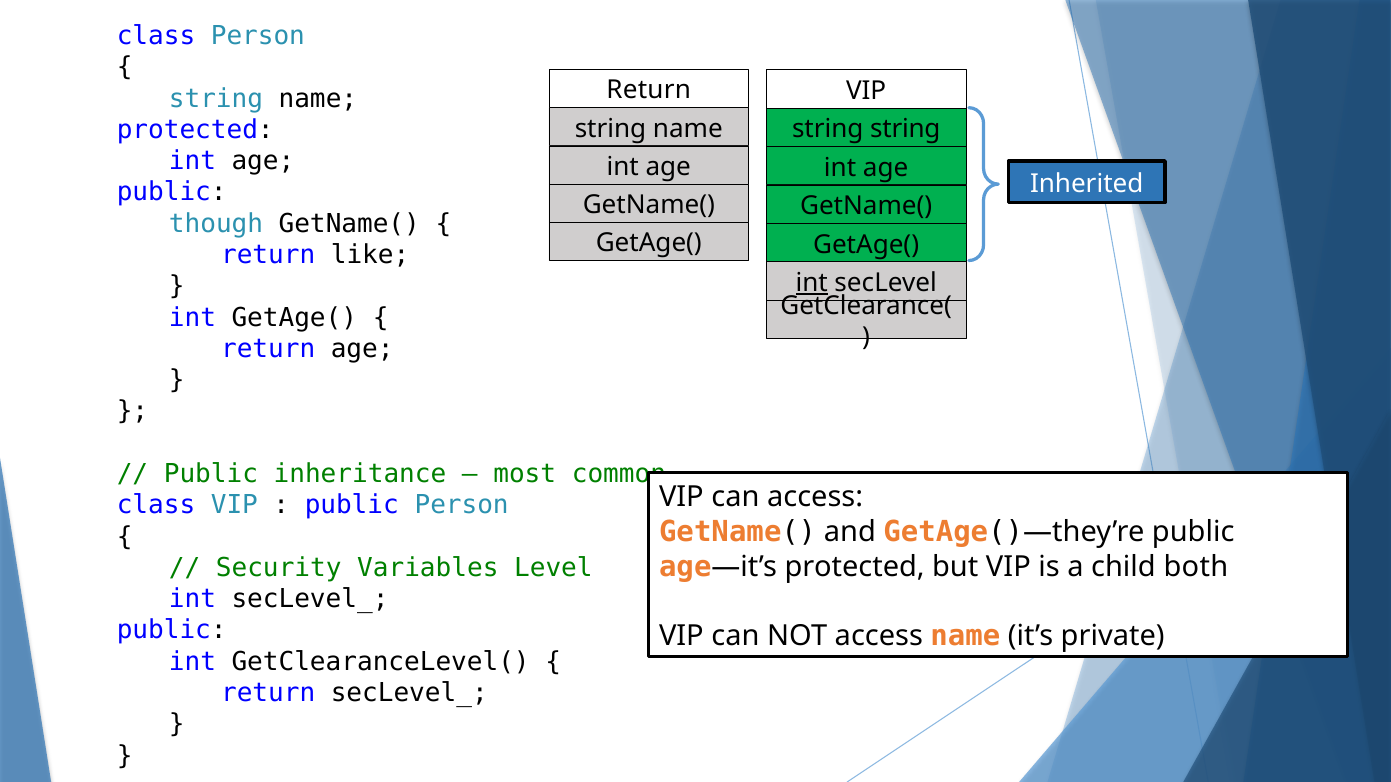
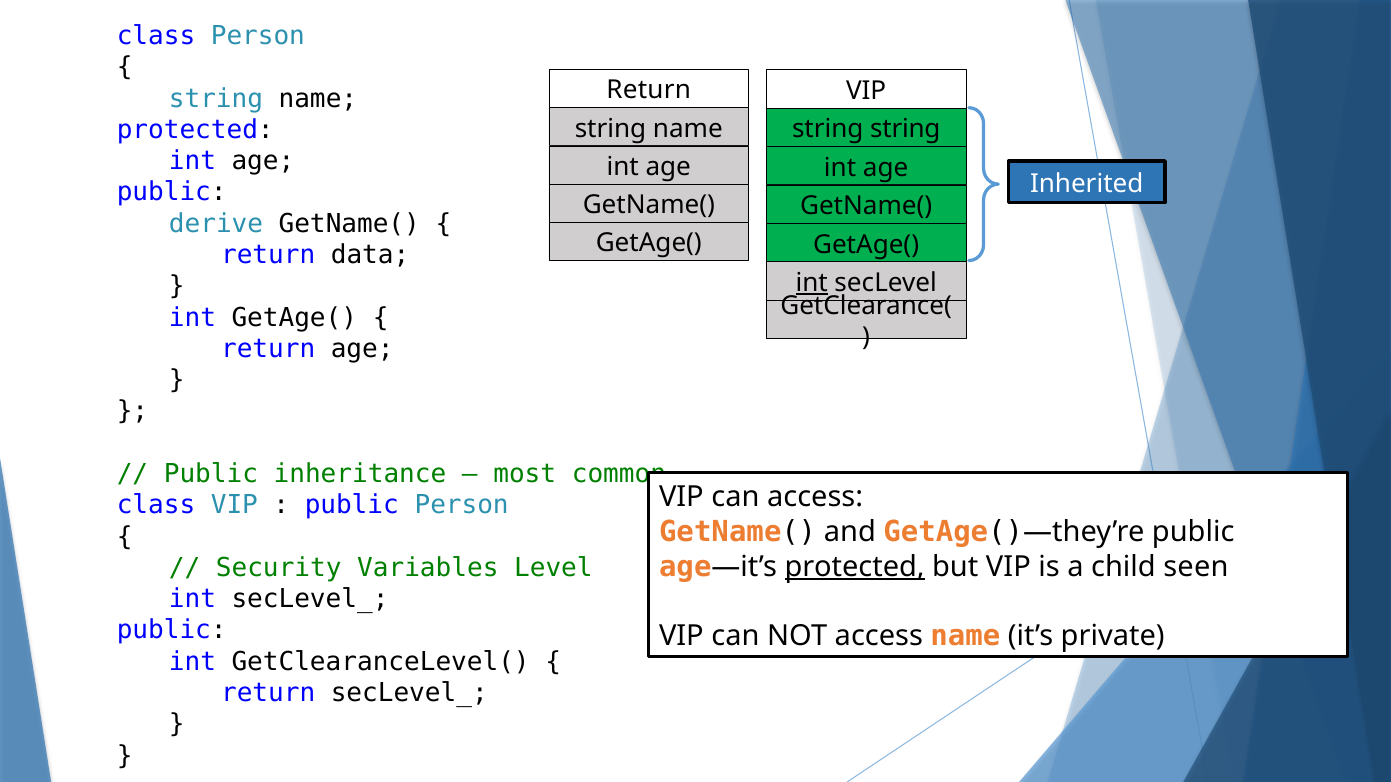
though: though -> derive
like: like -> data
protected at (855, 567) underline: none -> present
both: both -> seen
